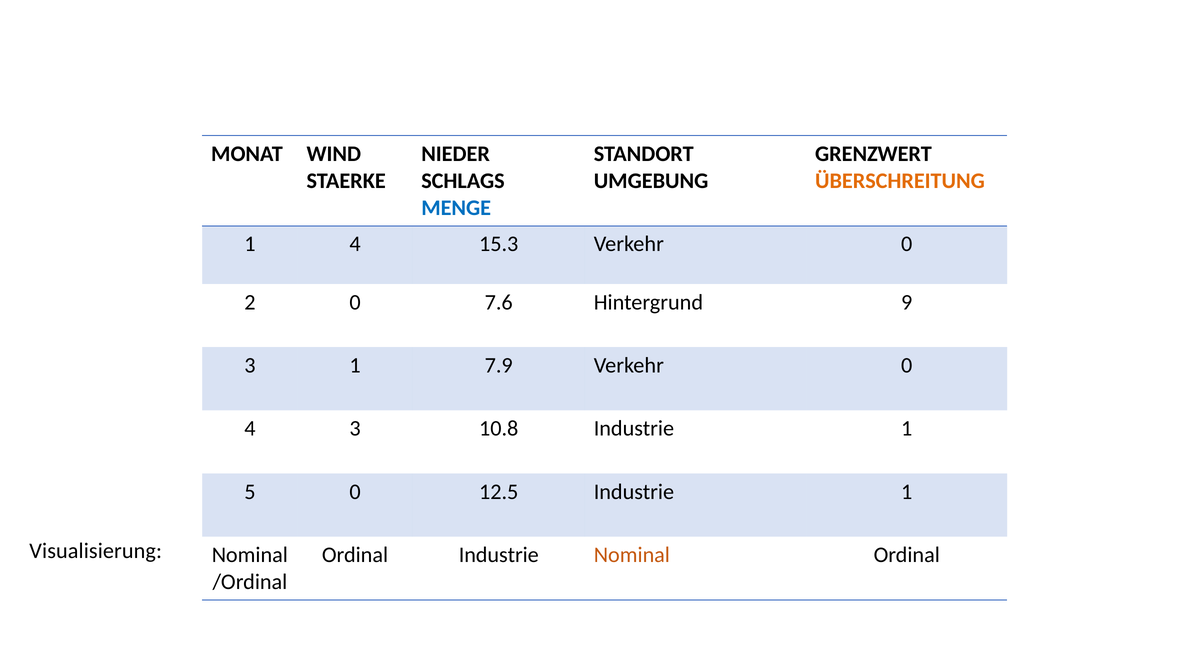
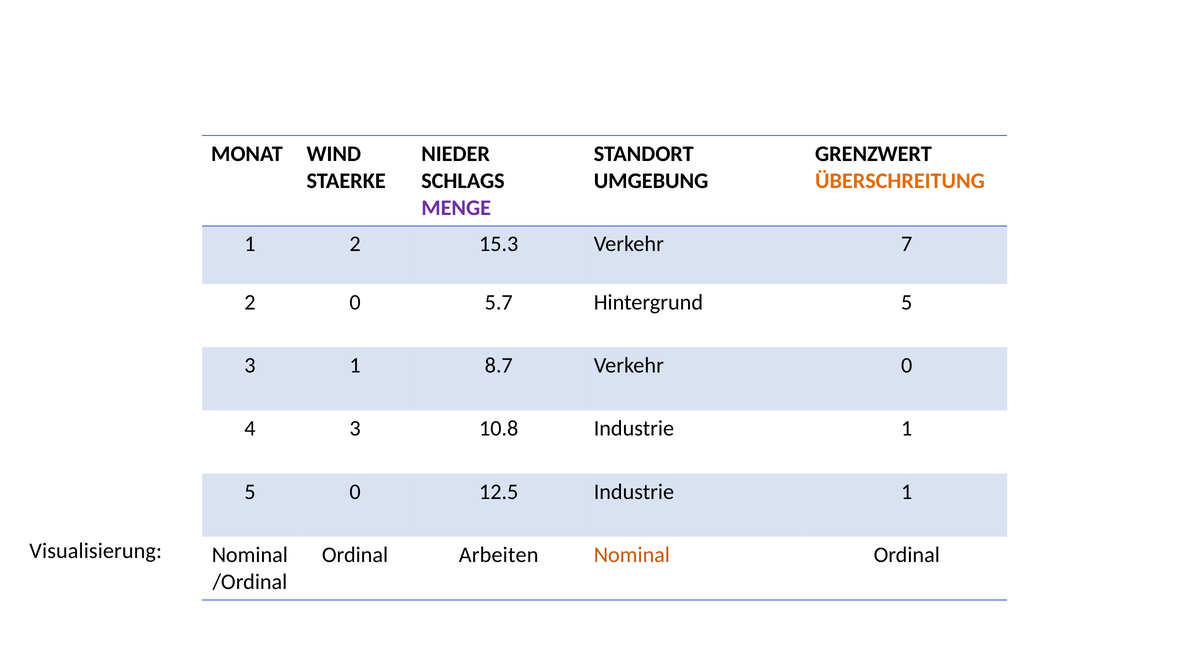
MENGE colour: blue -> purple
1 4: 4 -> 2
15.3 Verkehr 0: 0 -> 7
7.6: 7.6 -> 5.7
Hintergrund 9: 9 -> 5
7.9: 7.9 -> 8.7
Ordinal Industrie: Industrie -> Arbeiten
